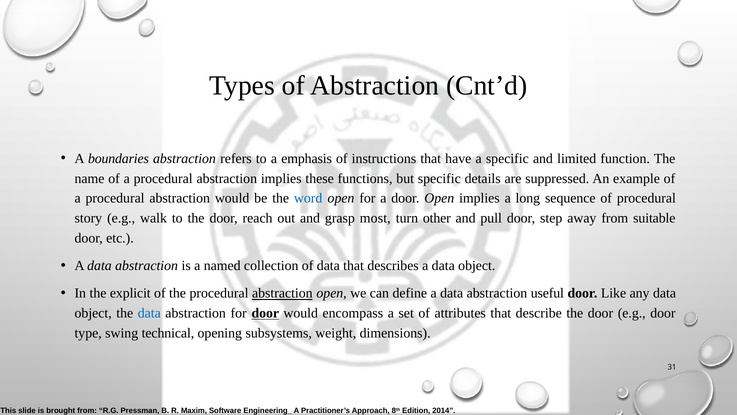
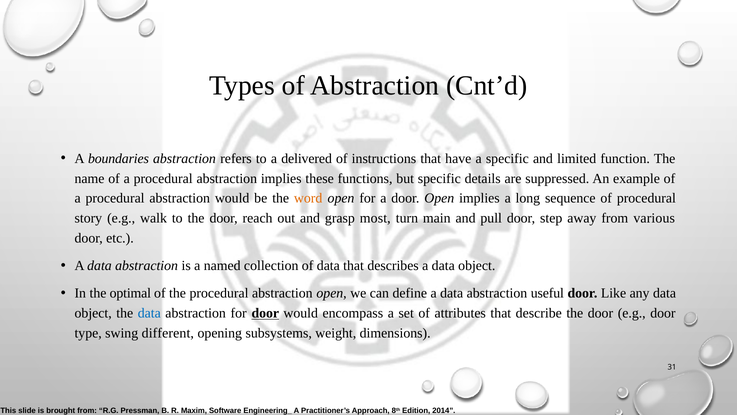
emphasis: emphasis -> delivered
word colour: blue -> orange
other: other -> main
suitable: suitable -> various
explicit: explicit -> optimal
abstraction at (282, 293) underline: present -> none
technical: technical -> different
